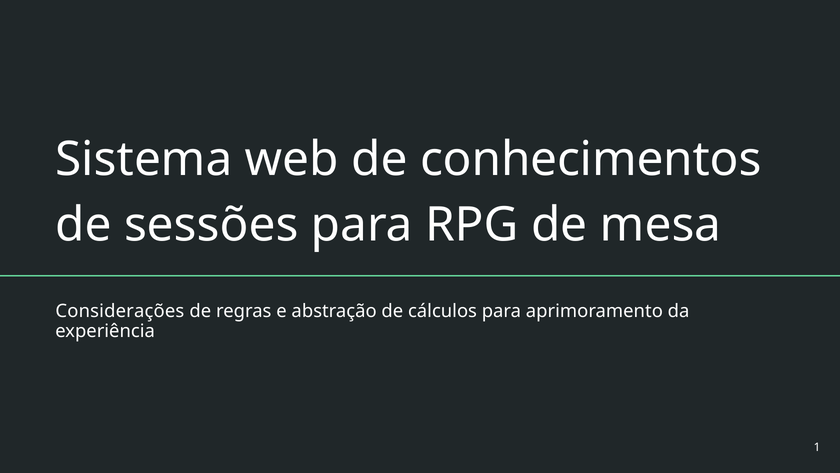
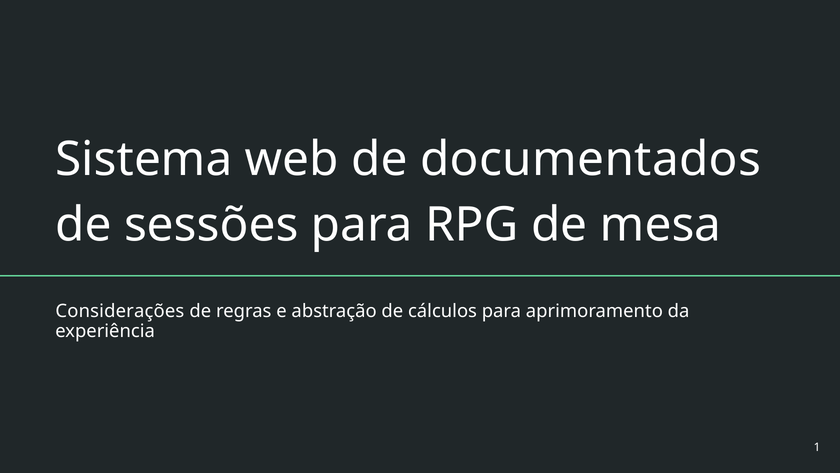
conhecimentos: conhecimentos -> documentados
